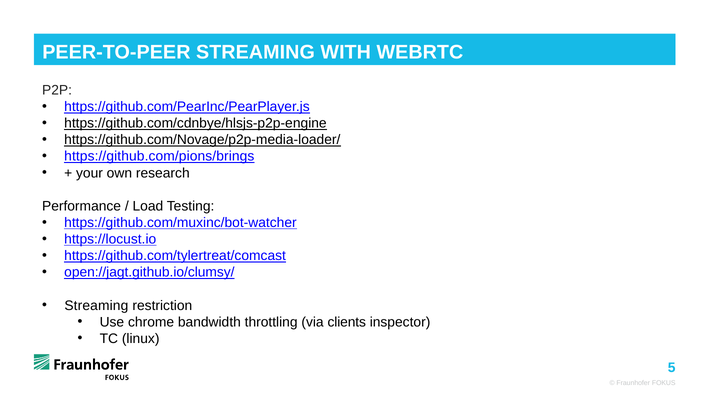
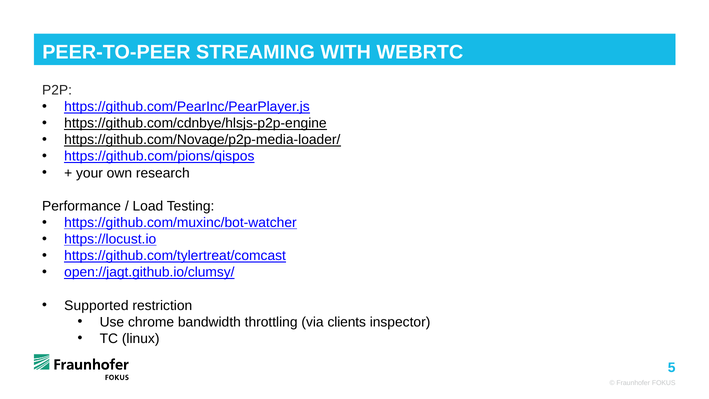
https://github.com/pions/brings: https://github.com/pions/brings -> https://github.com/pions/qispos
Streaming at (96, 305): Streaming -> Supported
